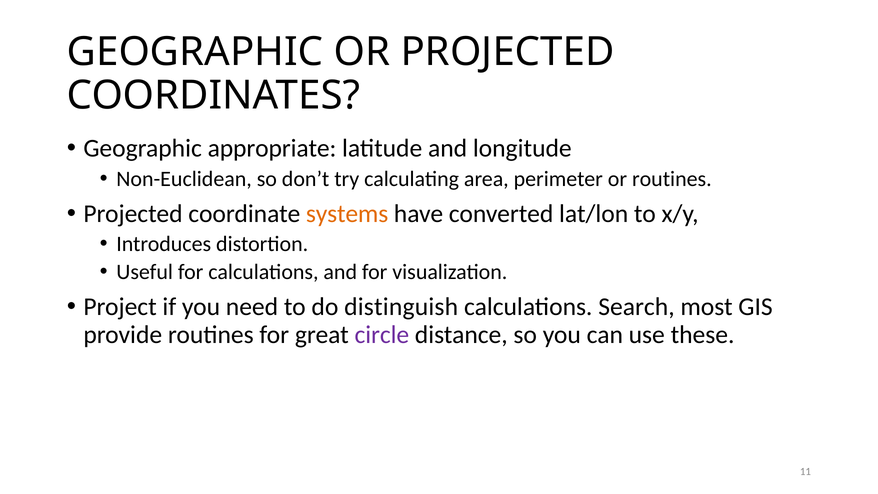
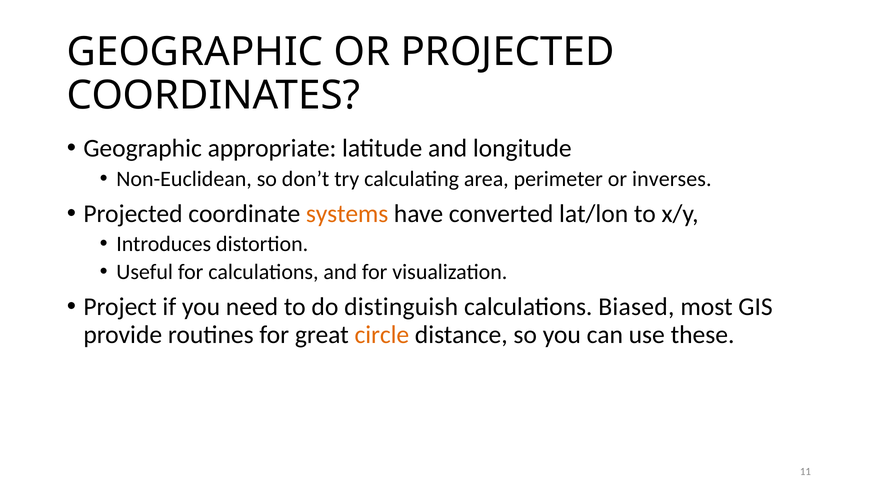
or routines: routines -> inverses
Search: Search -> Biased
circle colour: purple -> orange
